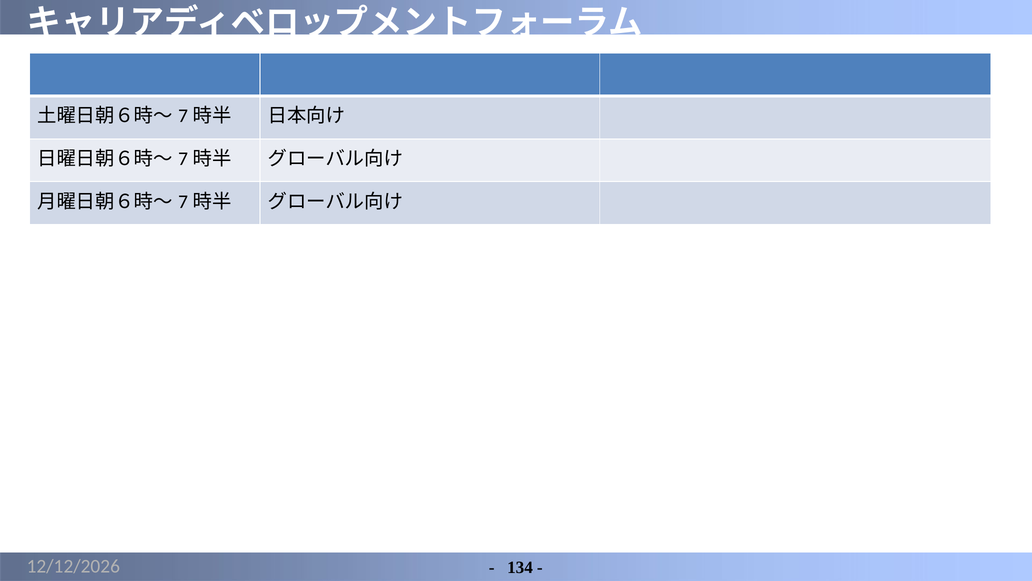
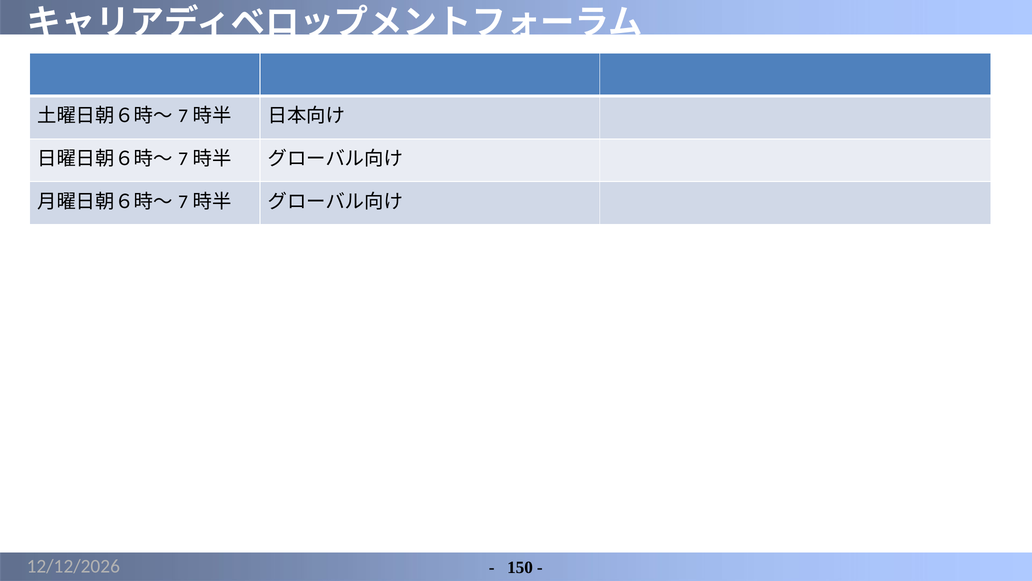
134: 134 -> 150
